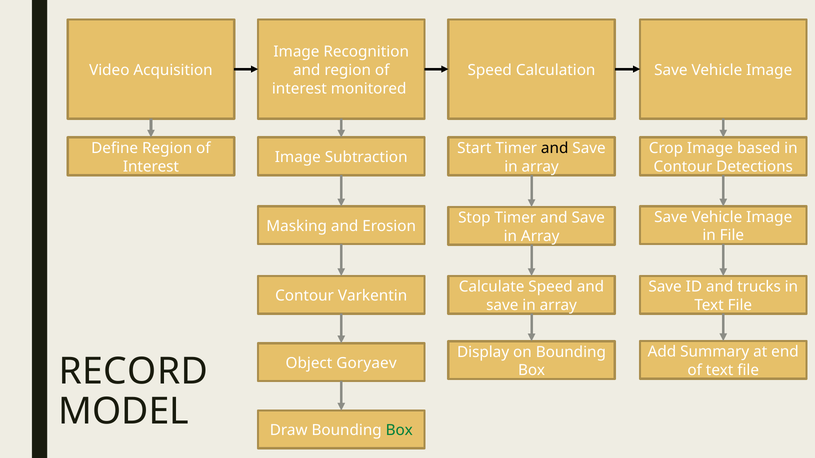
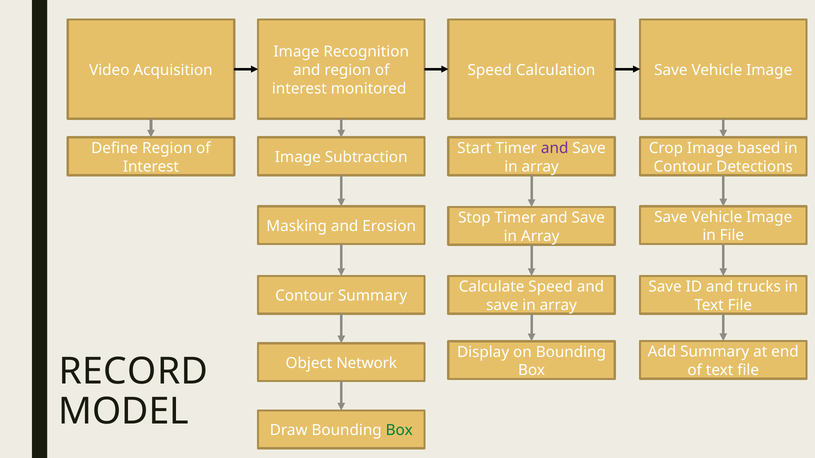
and at (555, 148) colour: black -> purple
Contour Varkentin: Varkentin -> Summary
Goryaev: Goryaev -> Network
